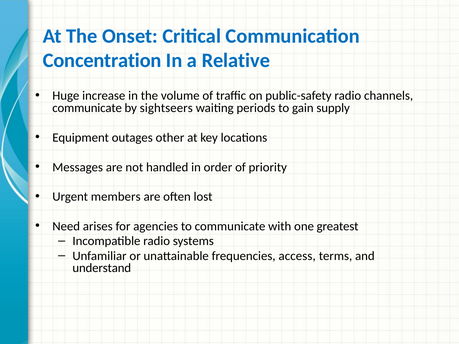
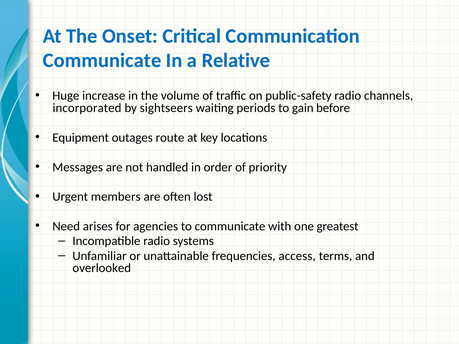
Concentration at (102, 61): Concentration -> Communicate
communicate at (87, 108): communicate -> incorporated
supply: supply -> before
other: other -> route
understand: understand -> overlooked
